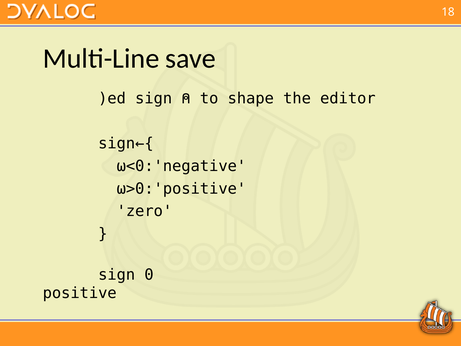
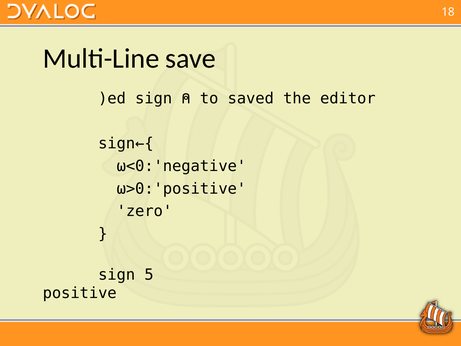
shape: shape -> saved
0: 0 -> 5
